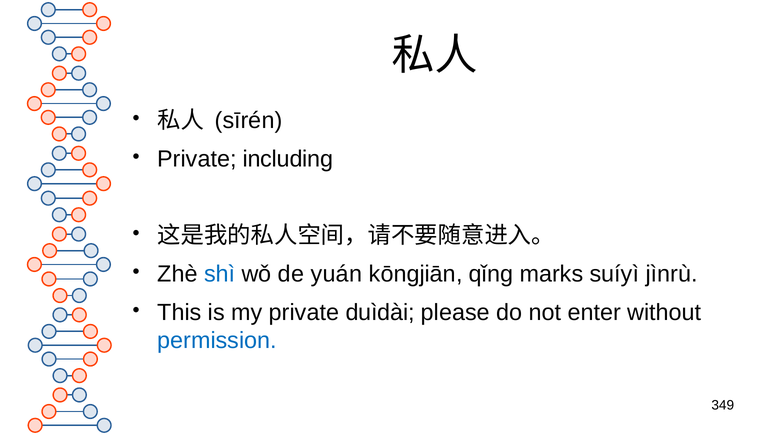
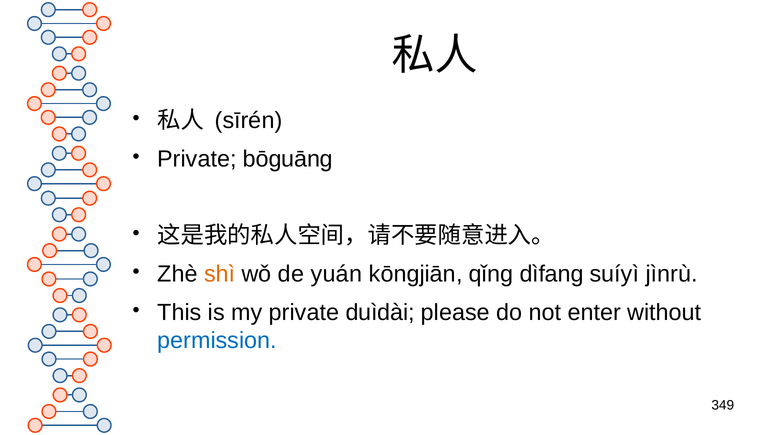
including: including -> bōguāng
shì colour: blue -> orange
marks: marks -> dìfang
